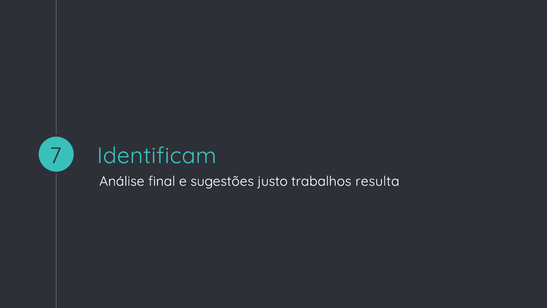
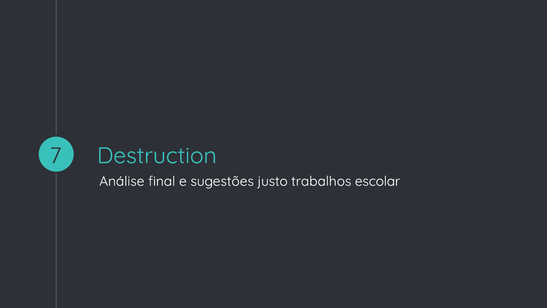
Identificam: Identificam -> Destruction
resulta: resulta -> escolar
